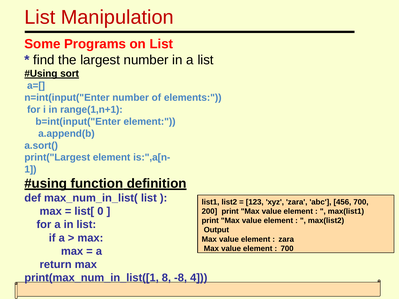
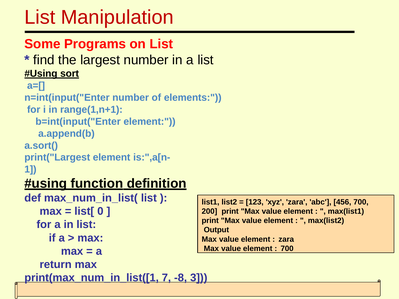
8: 8 -> 7
4: 4 -> 3
